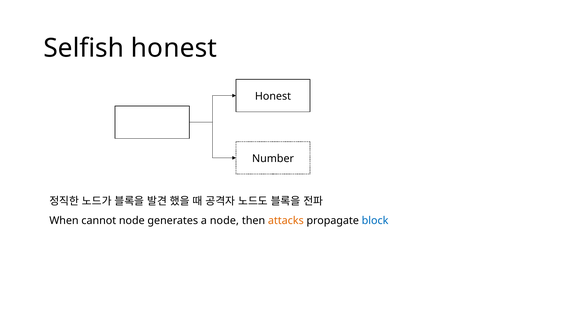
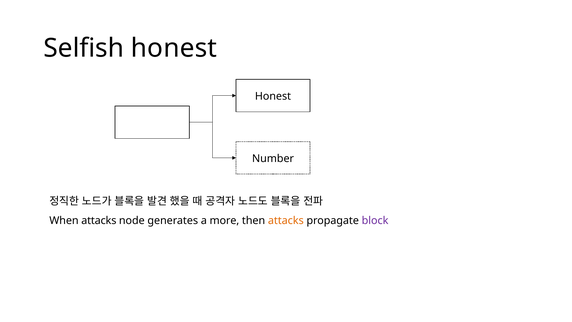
When cannot: cannot -> attacks
a node: node -> more
block colour: blue -> purple
